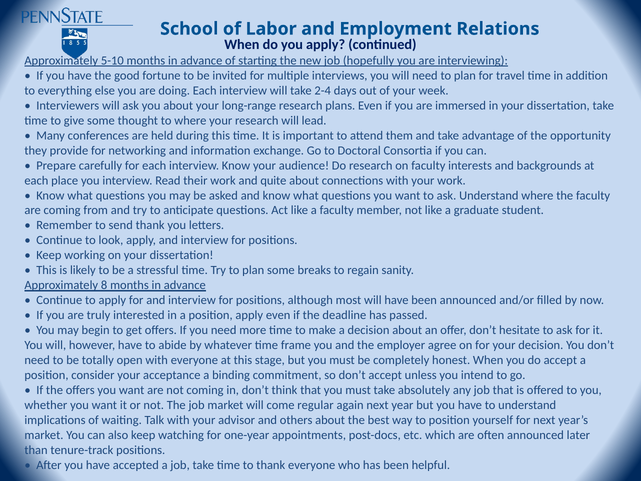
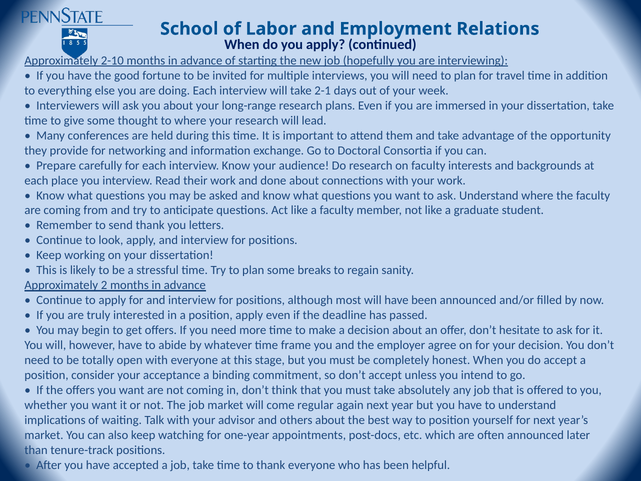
5-10: 5-10 -> 2-10
2-4: 2-4 -> 2-1
quite: quite -> done
8: 8 -> 2
